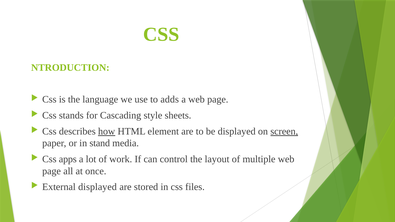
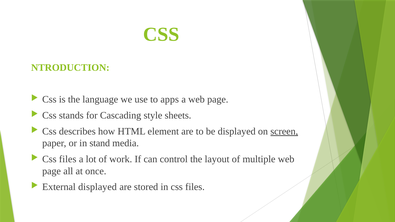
adds: adds -> apps
how underline: present -> none
apps at (68, 159): apps -> files
